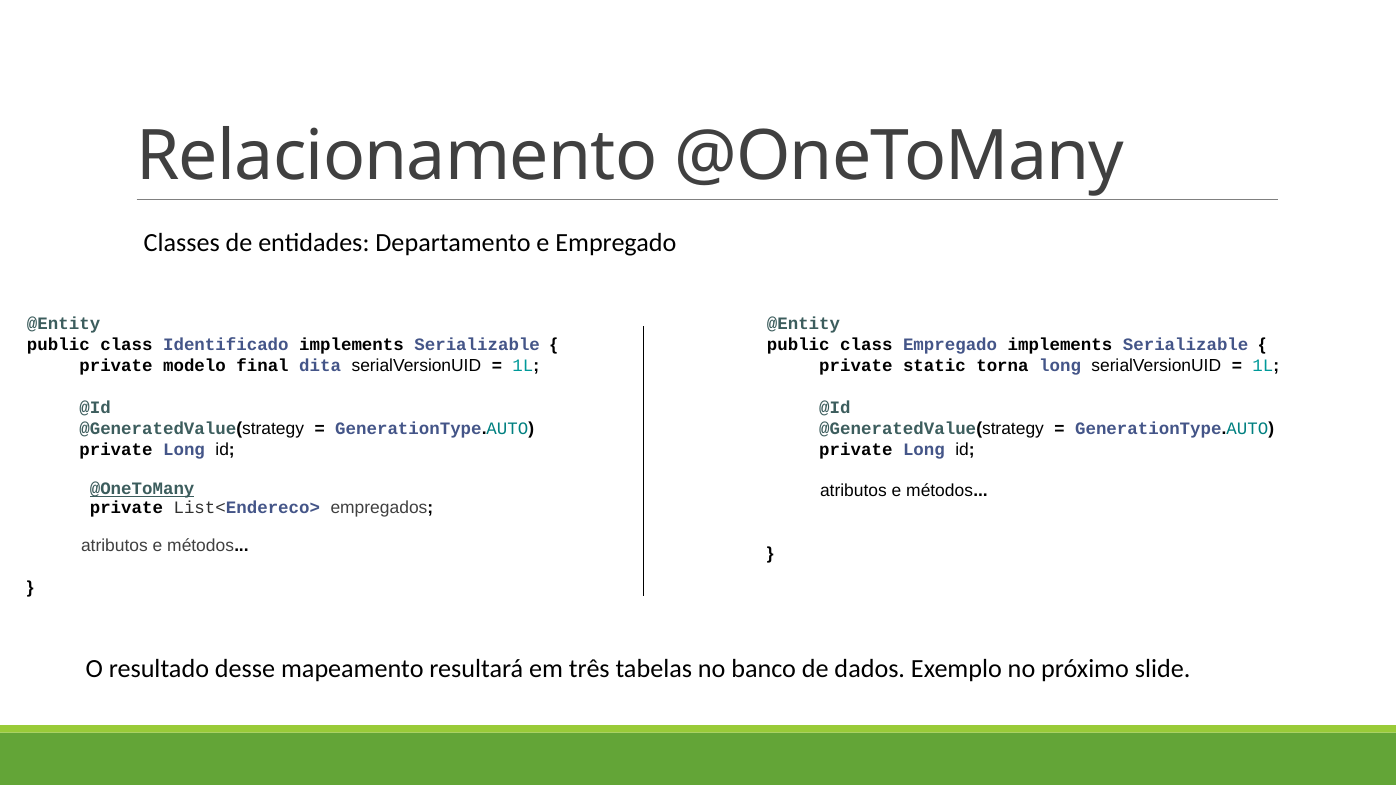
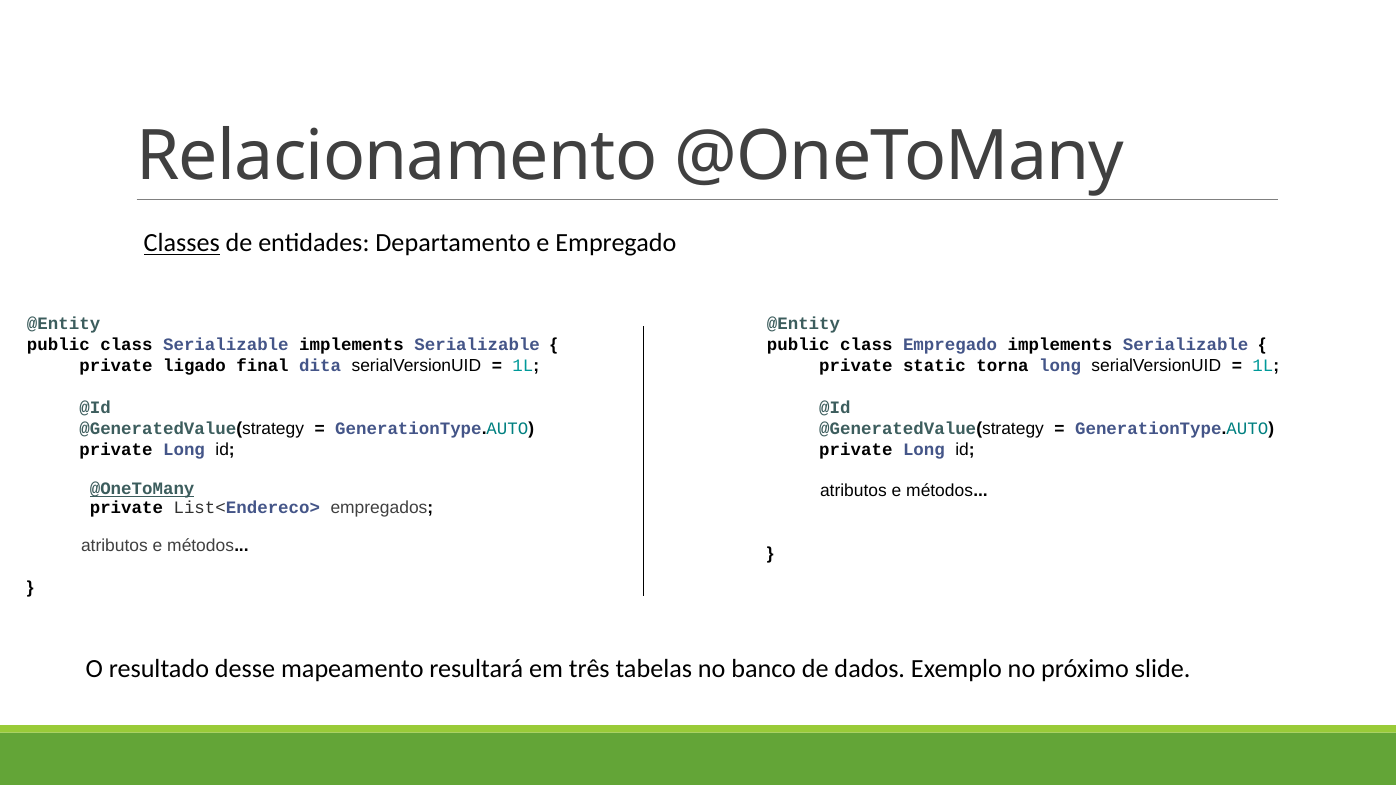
Classes underline: none -> present
class Identificado: Identificado -> Serializable
modelo: modelo -> ligado
